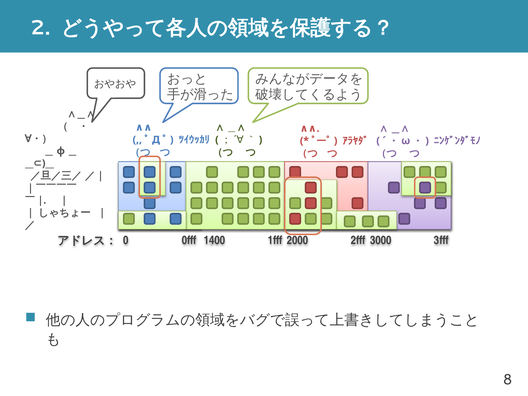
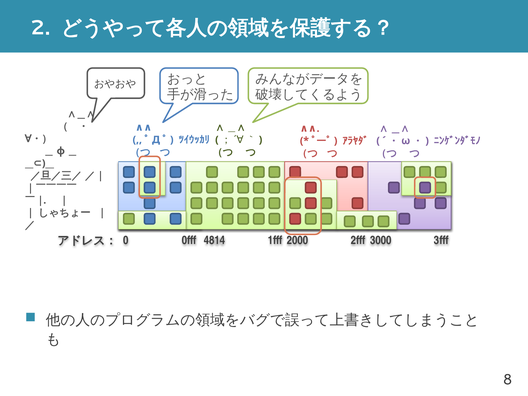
1400: 1400 -> 4814
